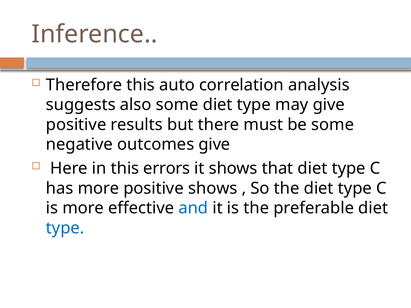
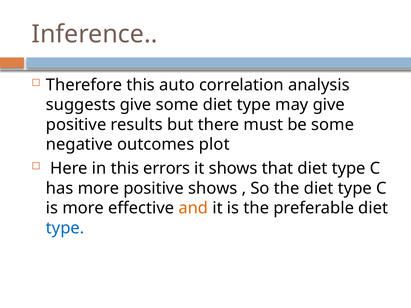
suggests also: also -> give
outcomes give: give -> plot
and colour: blue -> orange
